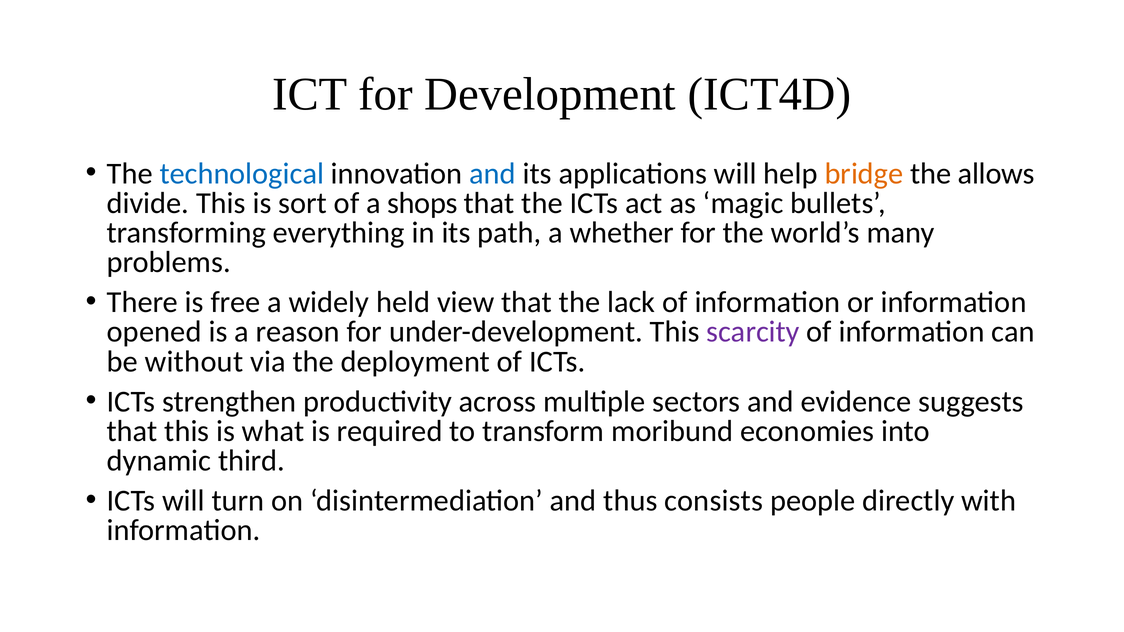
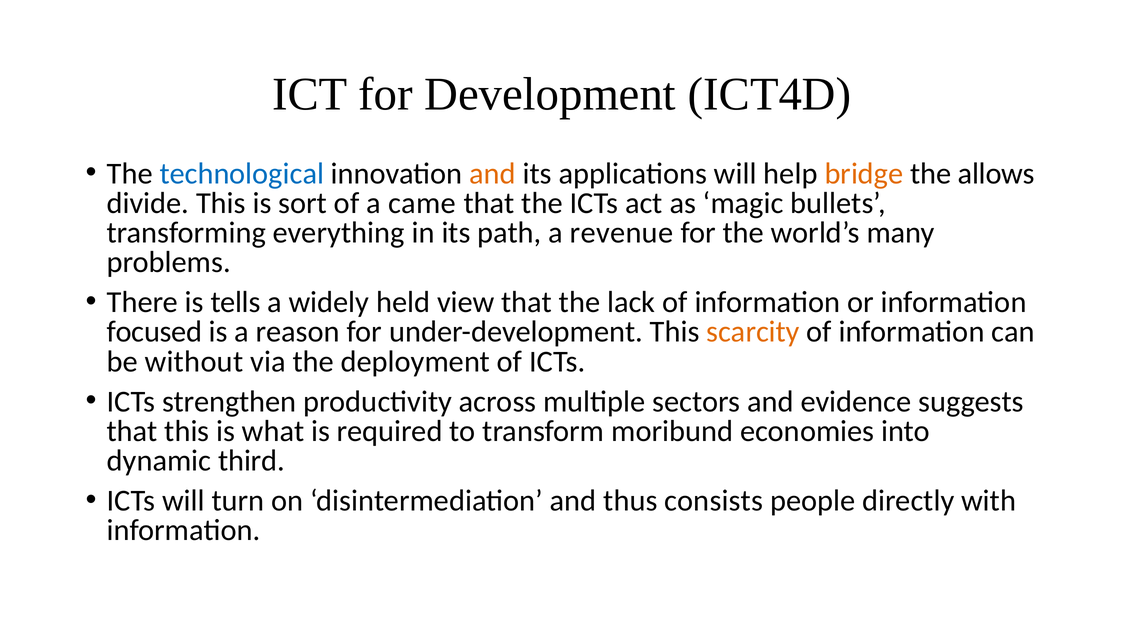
and at (493, 174) colour: blue -> orange
shops: shops -> came
whether: whether -> revenue
free: free -> tells
opened: opened -> focused
scarcity colour: purple -> orange
